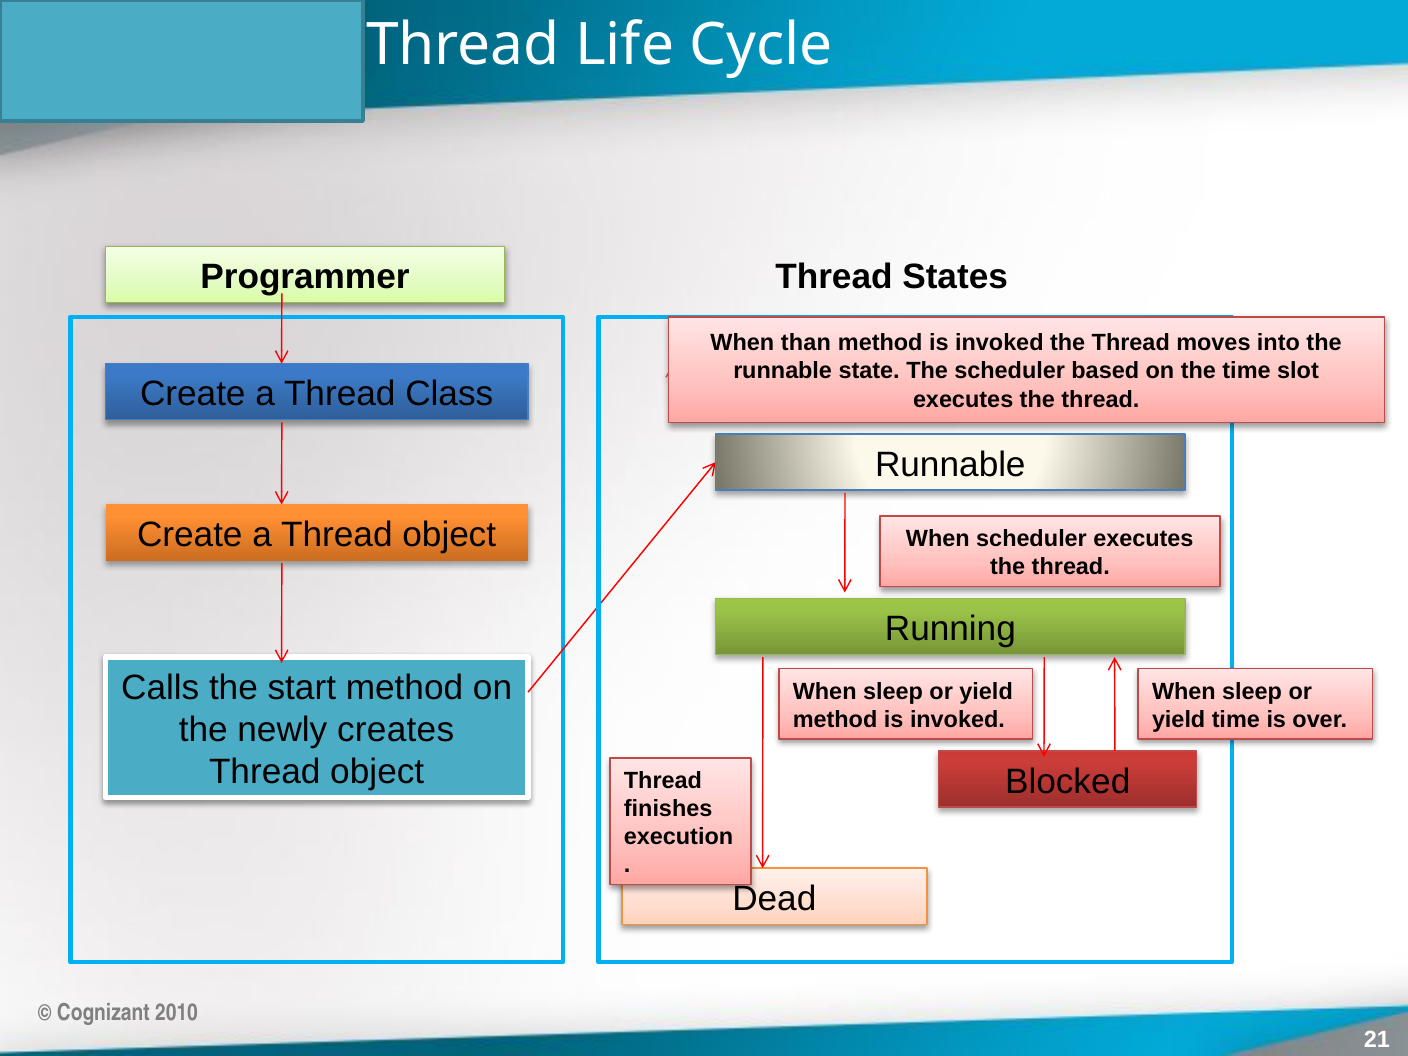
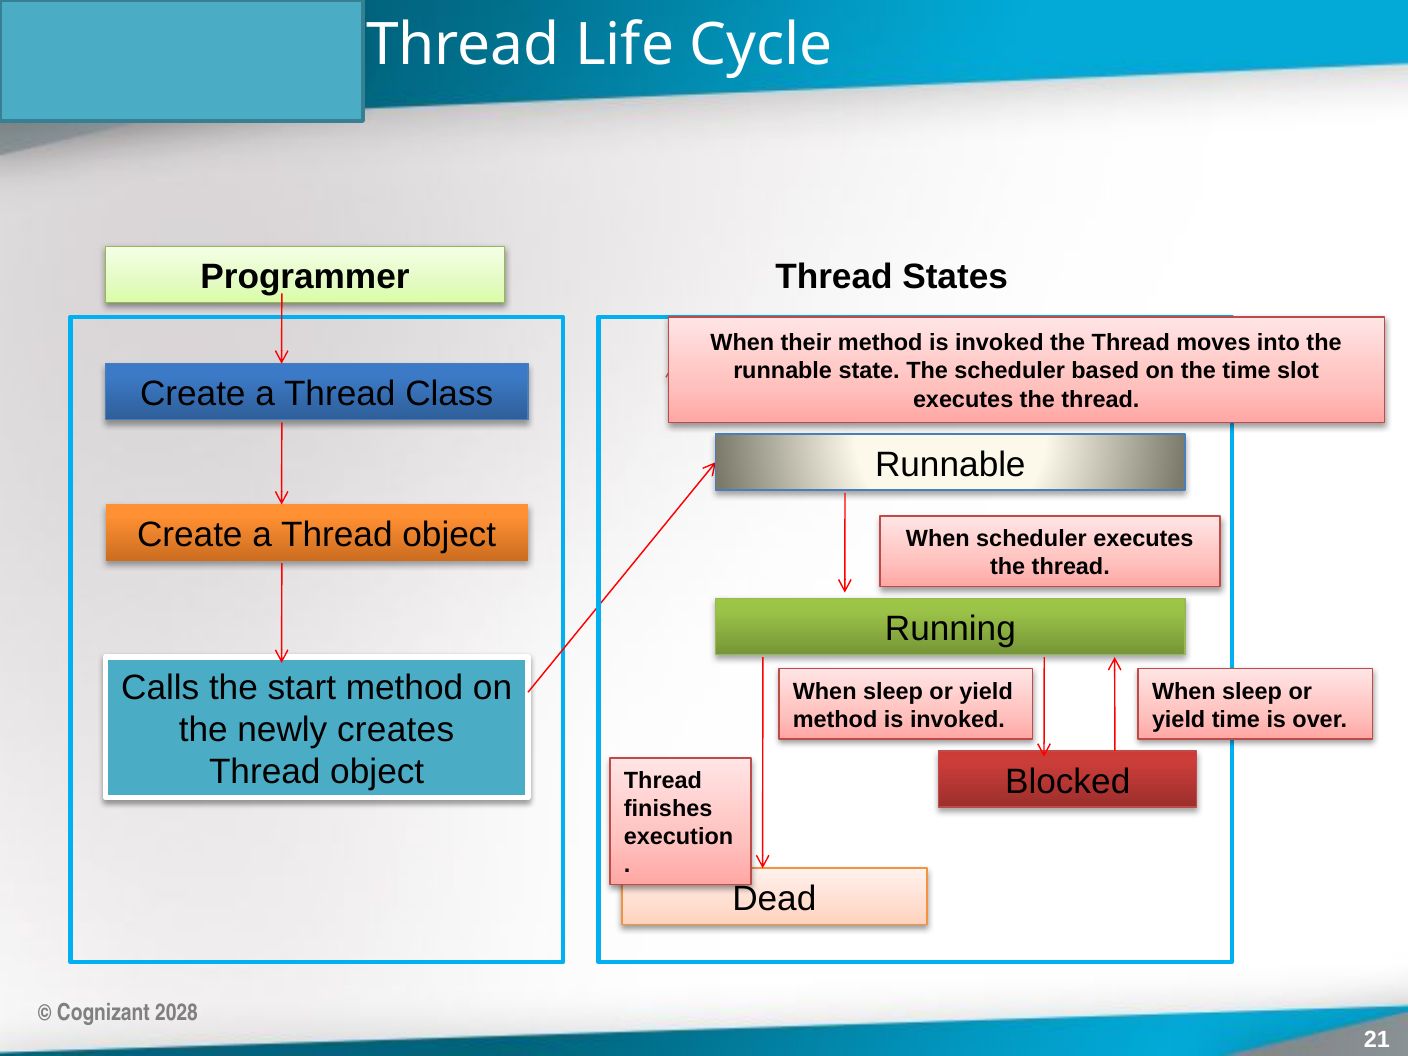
than: than -> their
2010: 2010 -> 2028
